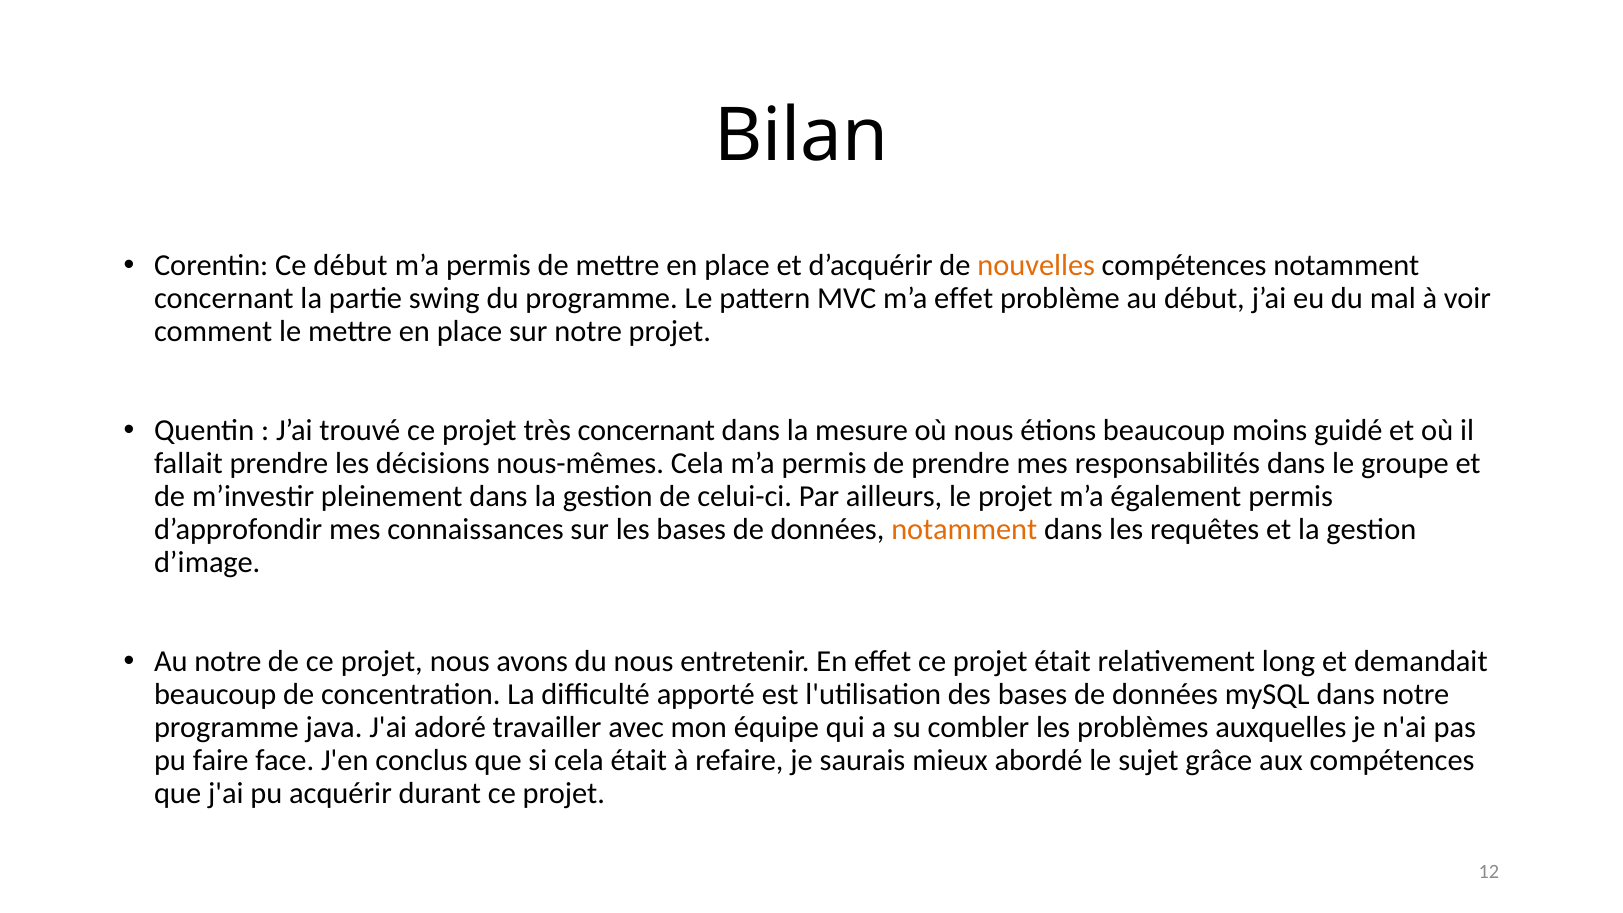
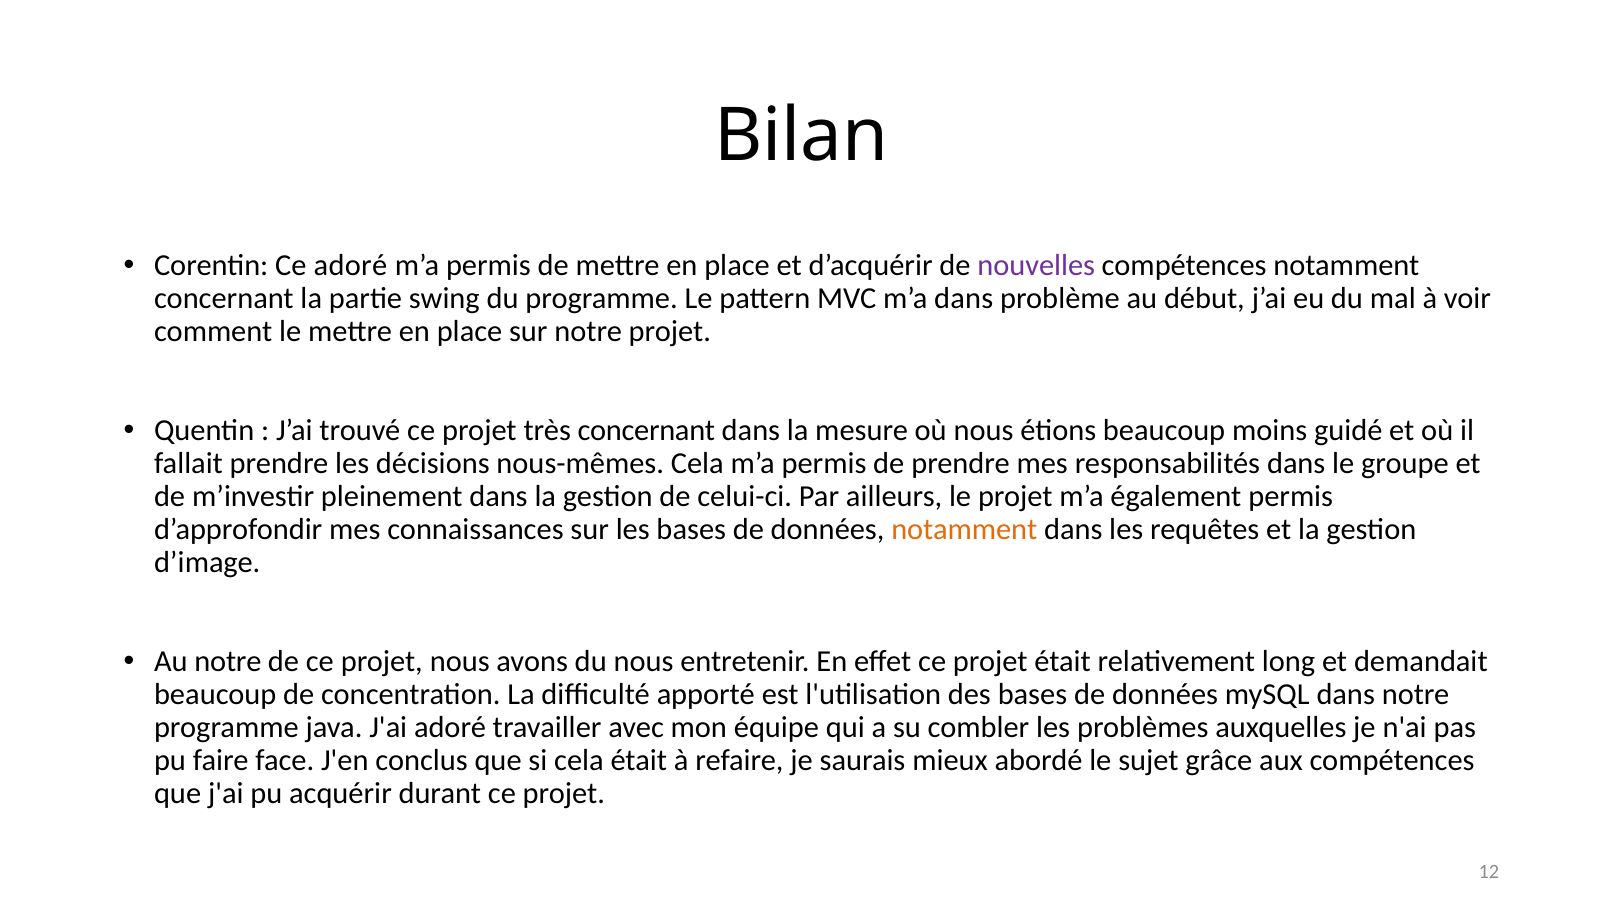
Ce début: début -> adoré
nouvelles colour: orange -> purple
m’a effet: effet -> dans
